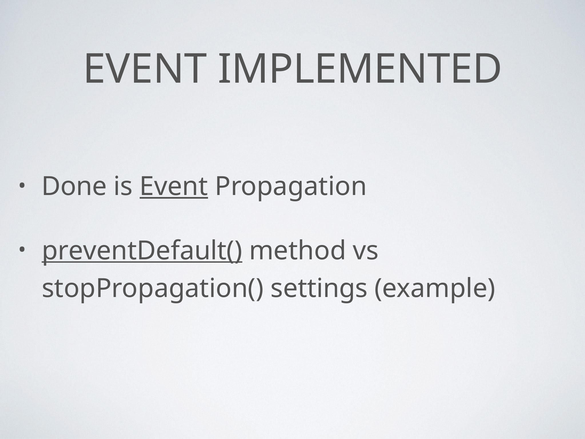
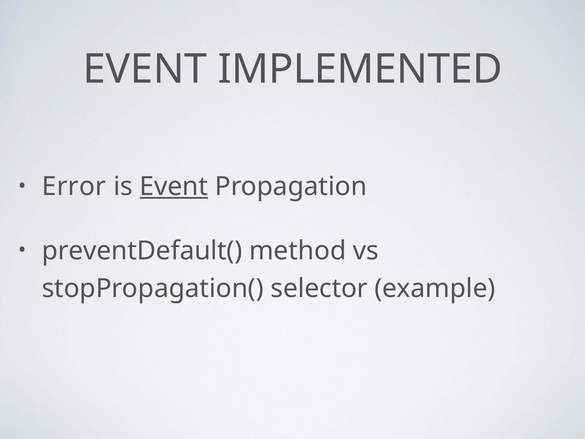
Done: Done -> Error
preventDefault( underline: present -> none
settings: settings -> selector
